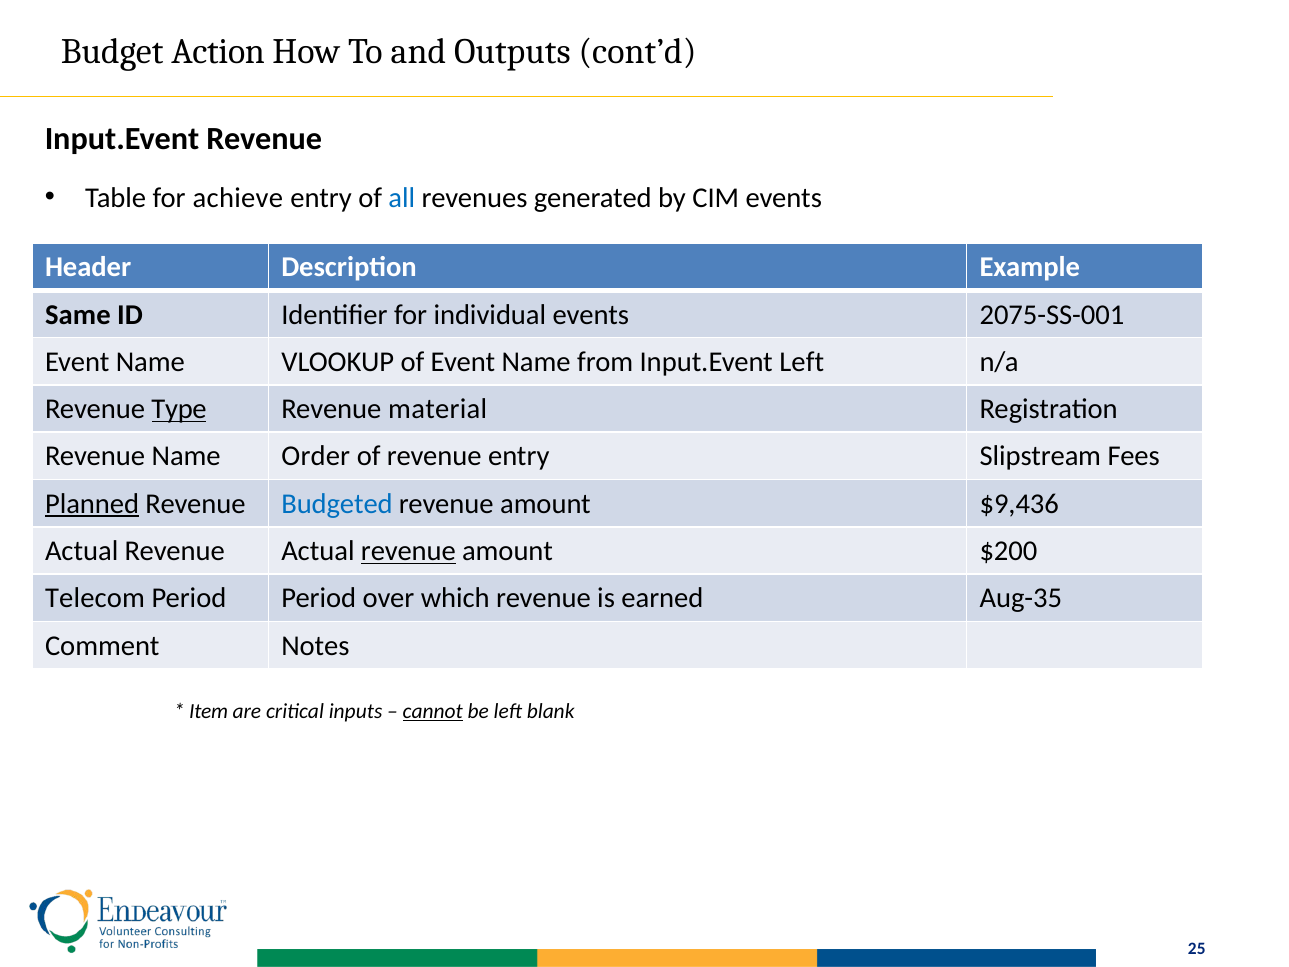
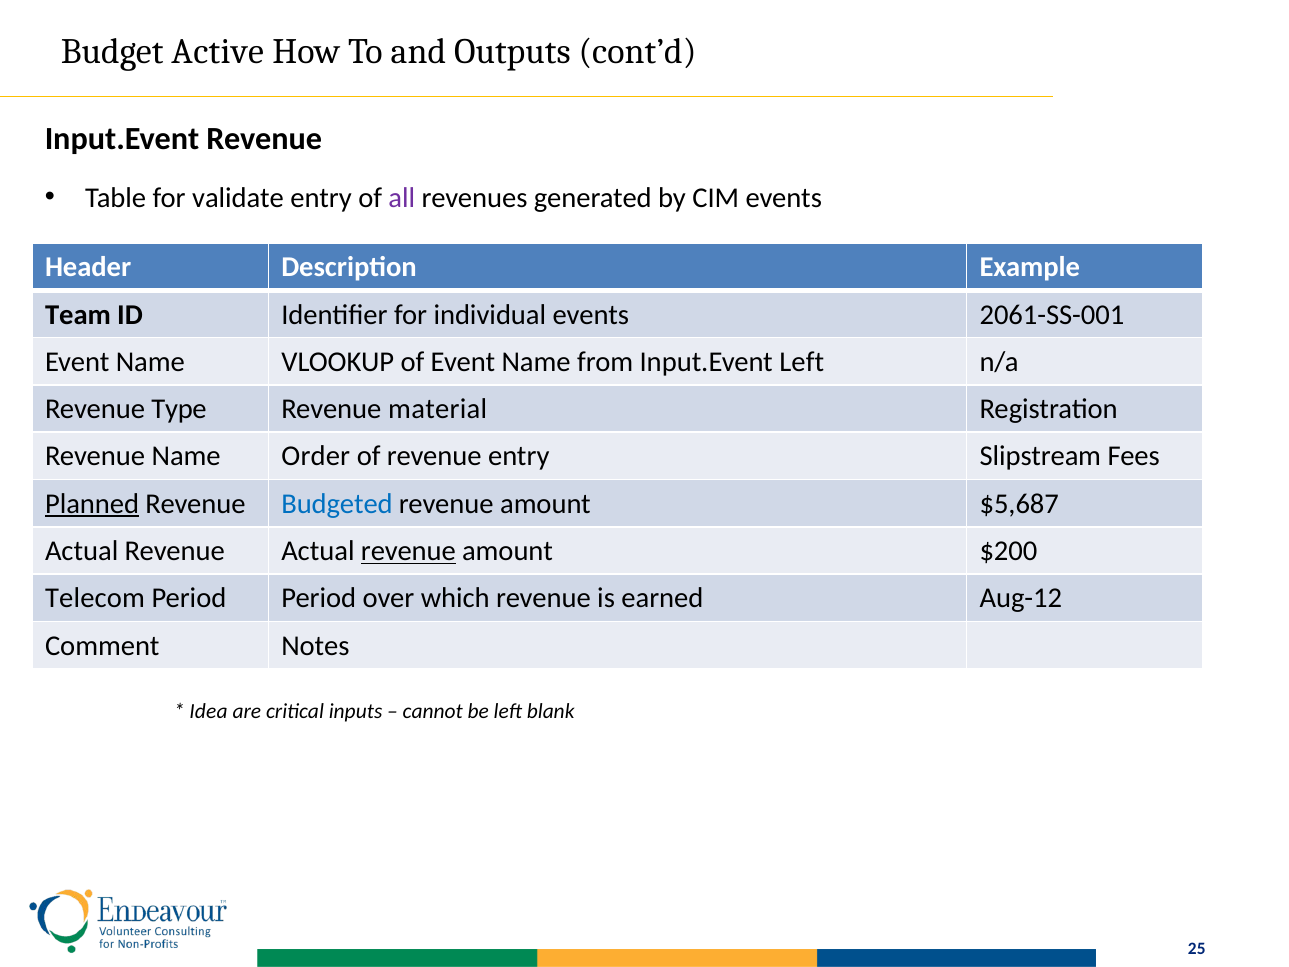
Action: Action -> Active
achieve: achieve -> validate
all colour: blue -> purple
Same: Same -> Team
2075-SS-001: 2075-SS-001 -> 2061-SS-001
Type underline: present -> none
$9,436: $9,436 -> $5,687
Aug-35: Aug-35 -> Aug-12
Item: Item -> Idea
cannot underline: present -> none
